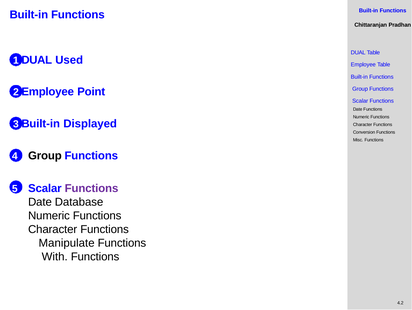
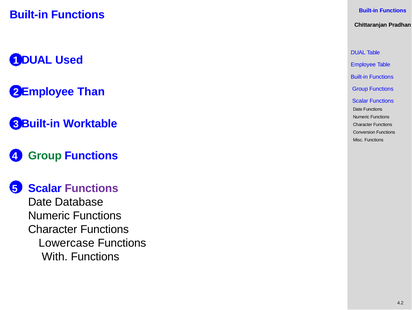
Point: Point -> Than
Displayed: Displayed -> Worktable
Group at (45, 155) colour: black -> green
Manipulate: Manipulate -> Lowercase
